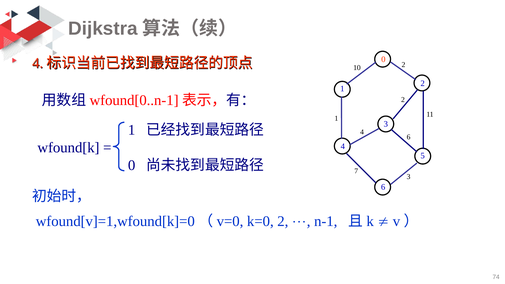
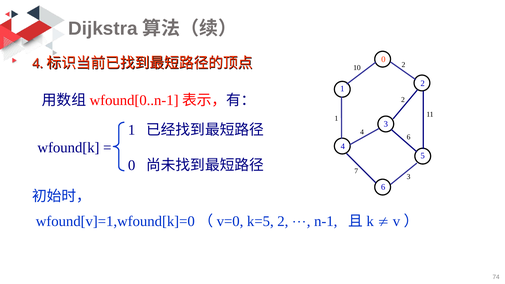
k=0: k=0 -> k=5
